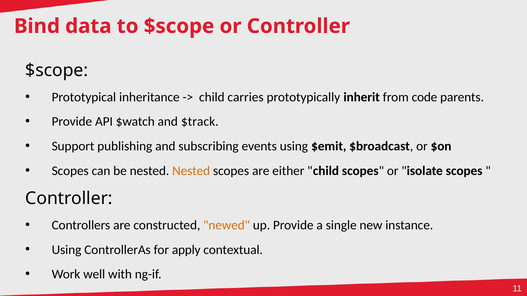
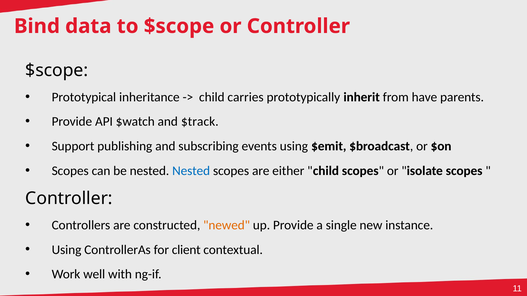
code: code -> have
Nested at (191, 171) colour: orange -> blue
apply: apply -> client
